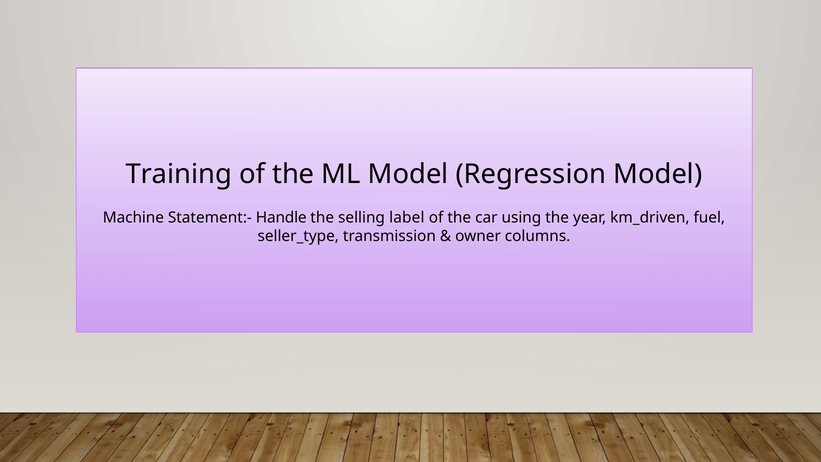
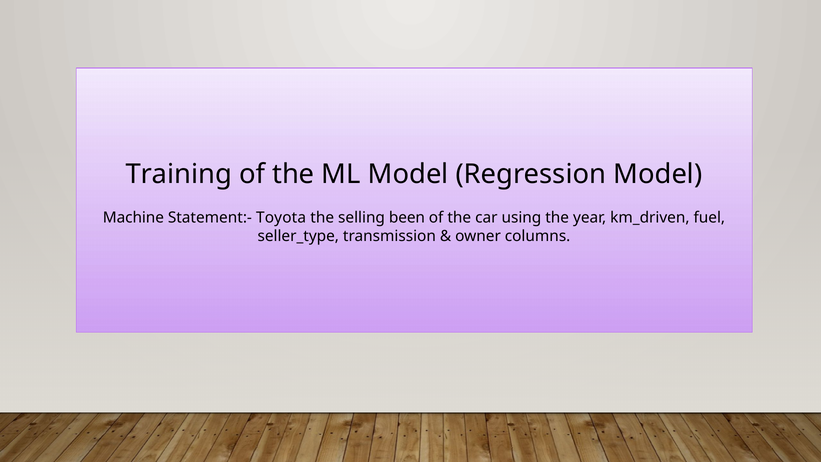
Handle: Handle -> Toyota
label: label -> been
